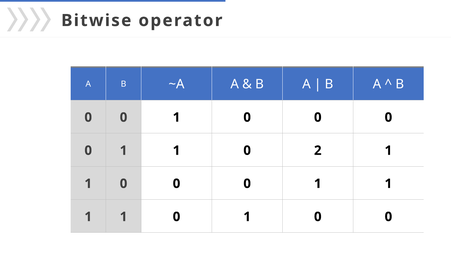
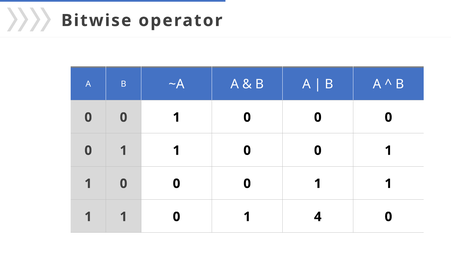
2 at (318, 151): 2 -> 0
1 0 1 0: 0 -> 4
